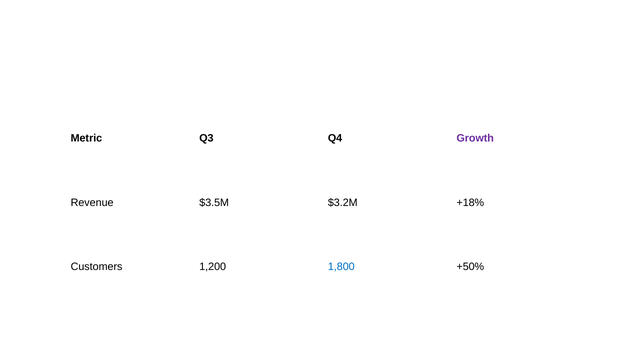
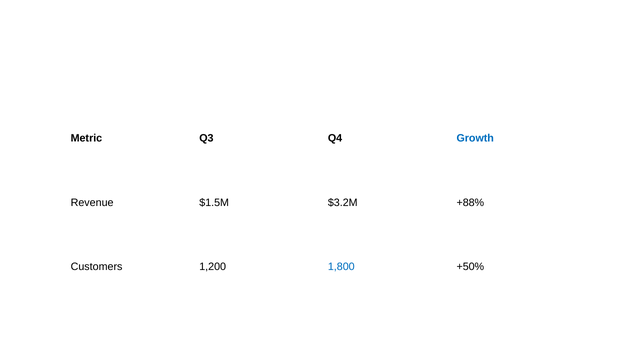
Growth colour: purple -> blue
$3.5M: $3.5M -> $1.5M
+18%: +18% -> +88%
